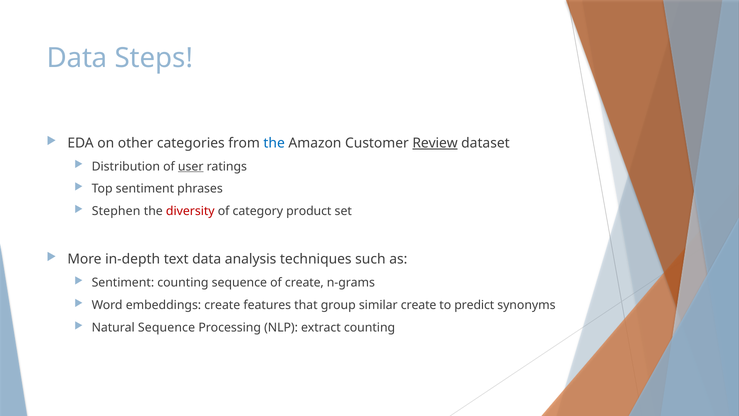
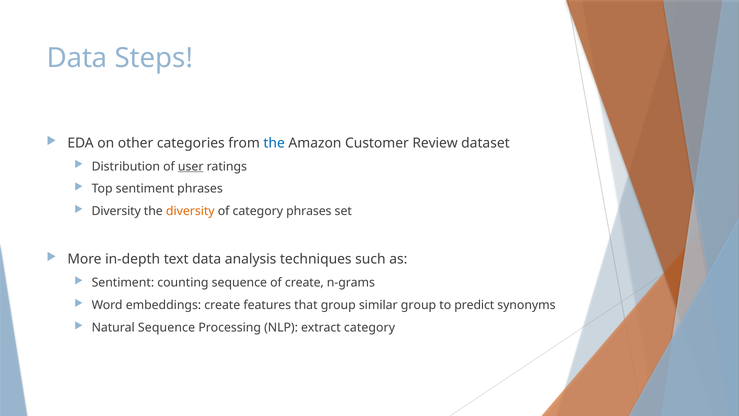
Review underline: present -> none
Stephen at (116, 211): Stephen -> Diversity
diversity at (190, 211) colour: red -> orange
category product: product -> phrases
similar create: create -> group
extract counting: counting -> category
